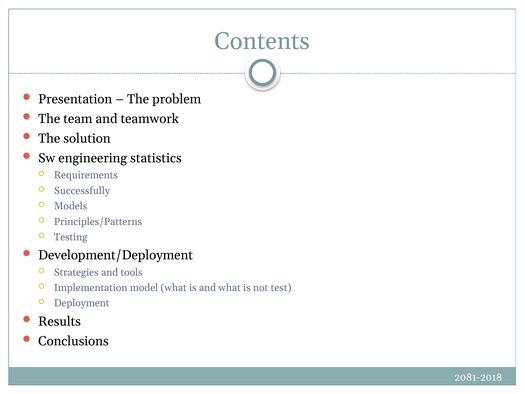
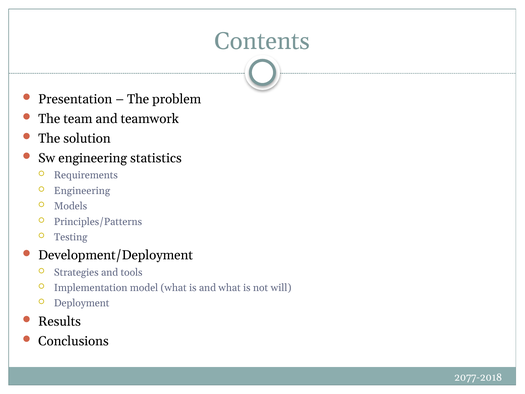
Successfully at (82, 191): Successfully -> Engineering
test: test -> will
2081-2018: 2081-2018 -> 2077-2018
